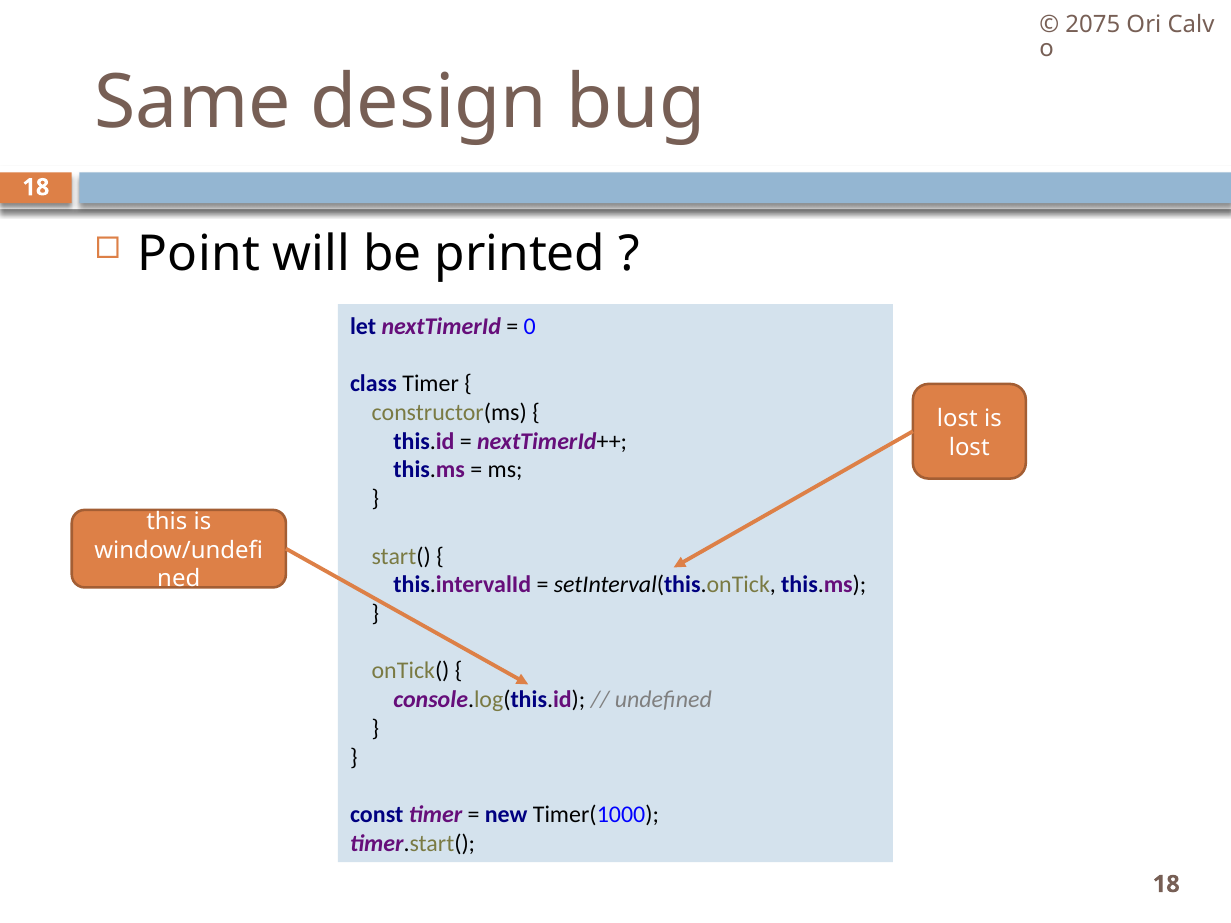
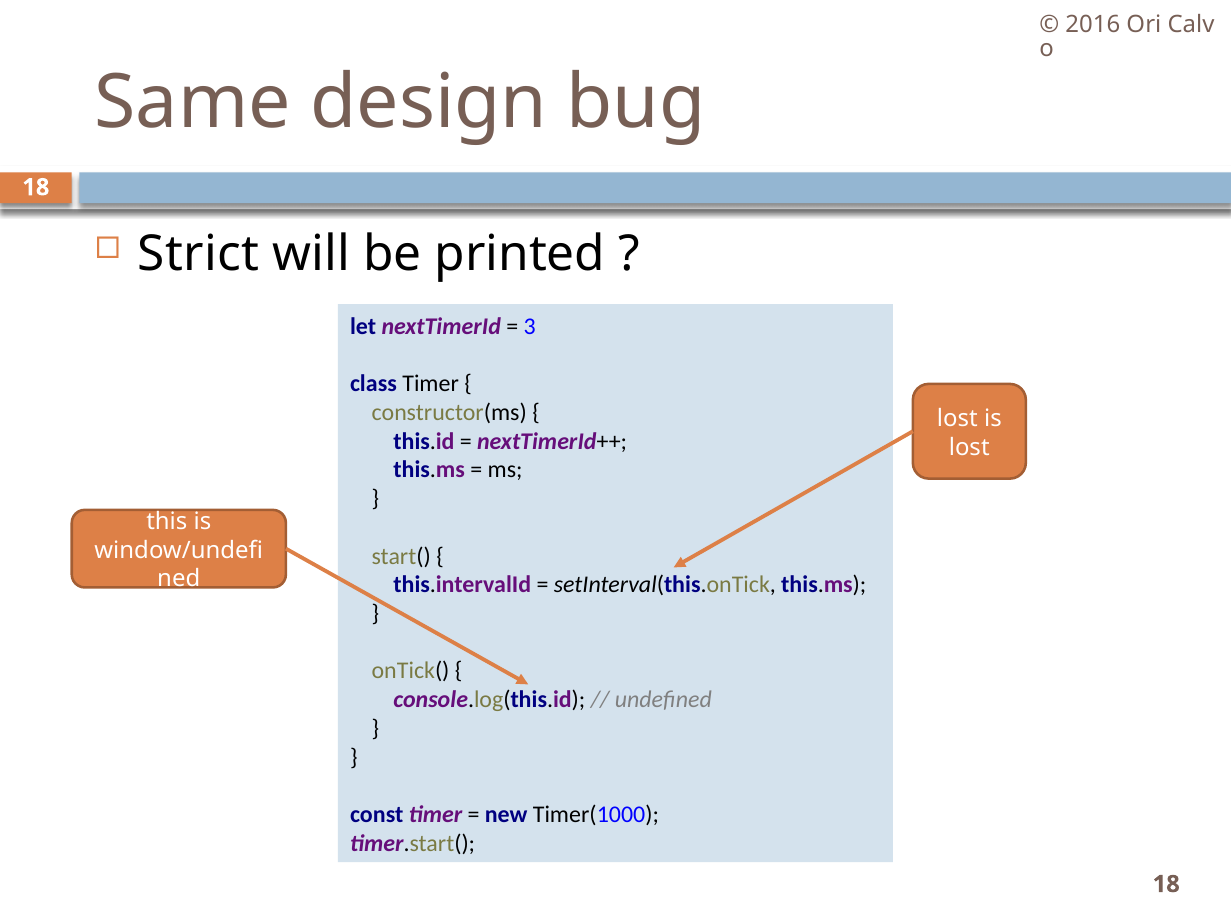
2075: 2075 -> 2016
Point: Point -> Strict
0: 0 -> 3
